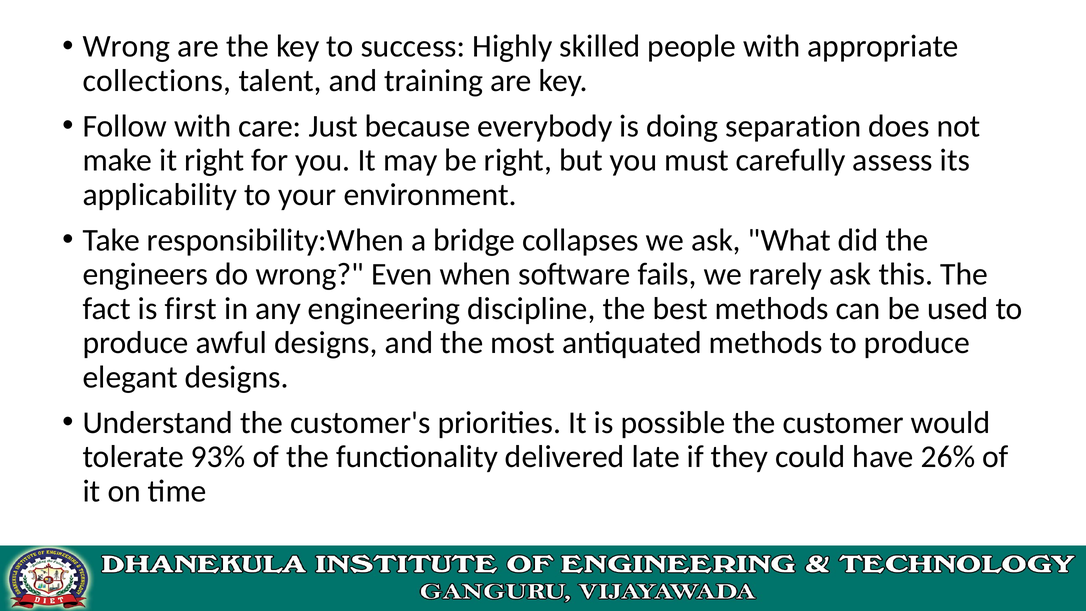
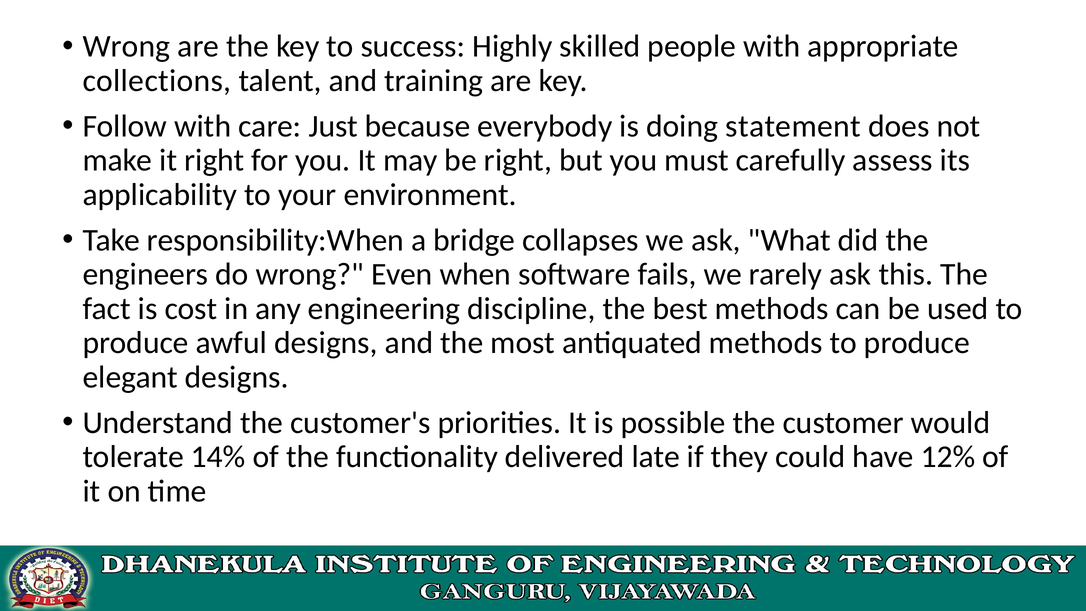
separation: separation -> statement
first: first -> cost
93%: 93% -> 14%
26%: 26% -> 12%
